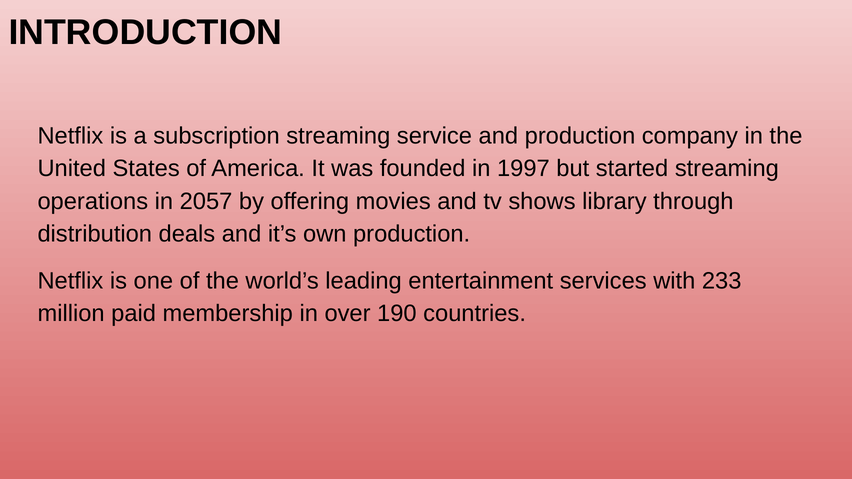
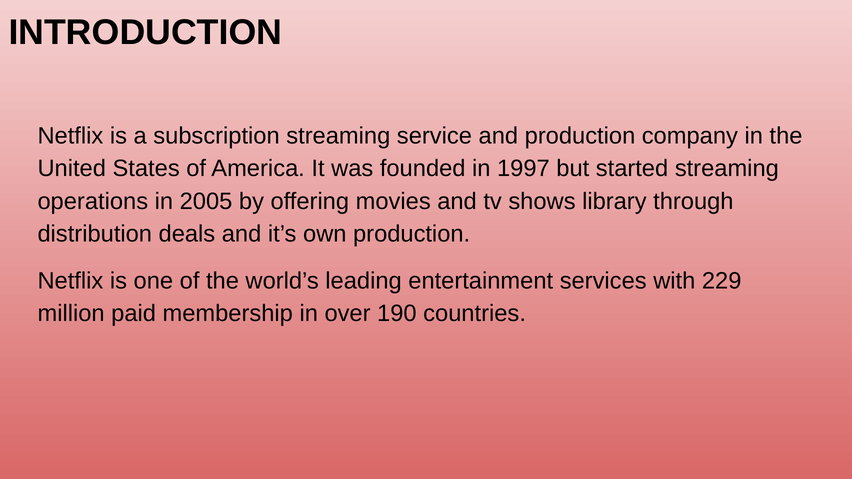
2057: 2057 -> 2005
233: 233 -> 229
